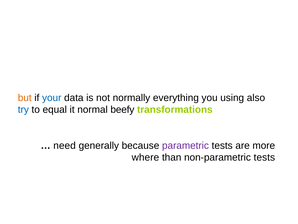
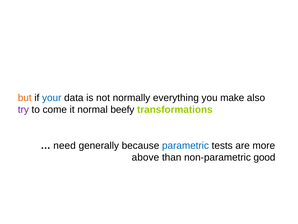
using: using -> make
try colour: blue -> purple
equal: equal -> come
parametric colour: purple -> blue
where: where -> above
non-parametric tests: tests -> good
